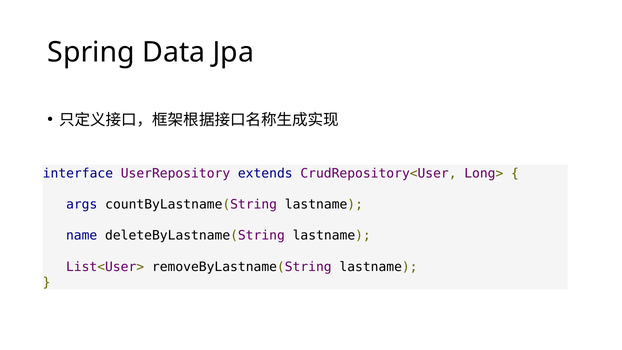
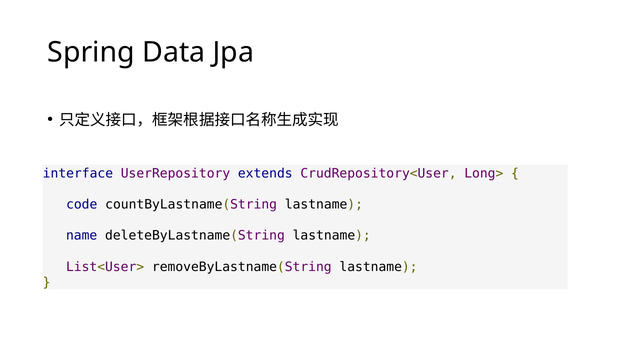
args: args -> code
